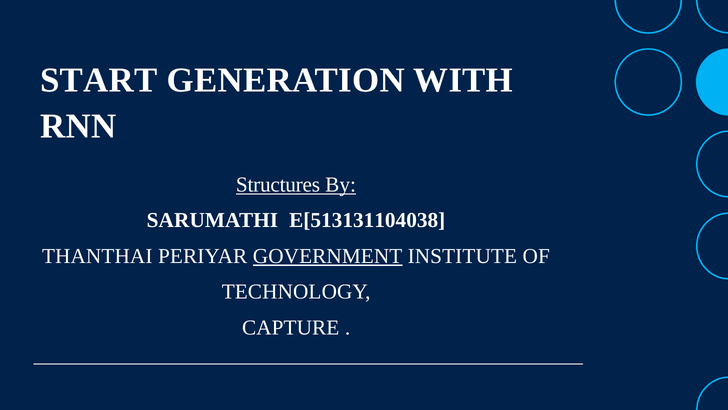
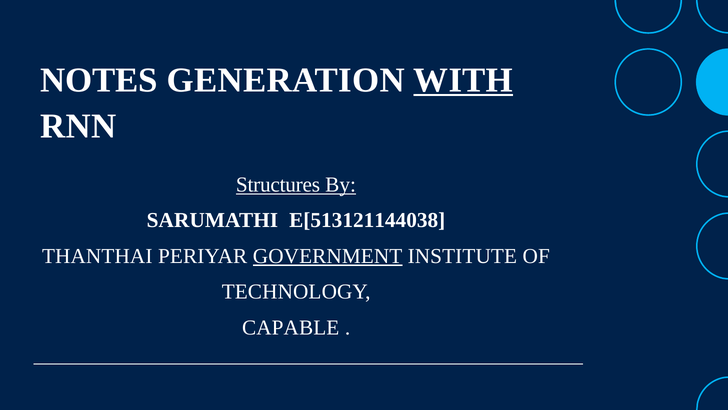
START: START -> NOTES
WITH underline: none -> present
E[513131104038: E[513131104038 -> E[513121144038
CAPTURE: CAPTURE -> CAPABLE
